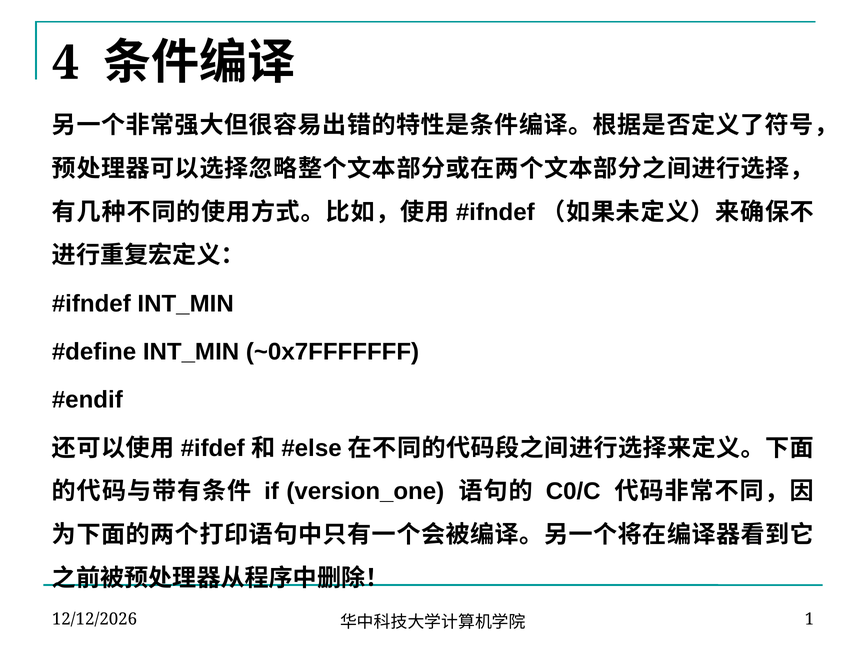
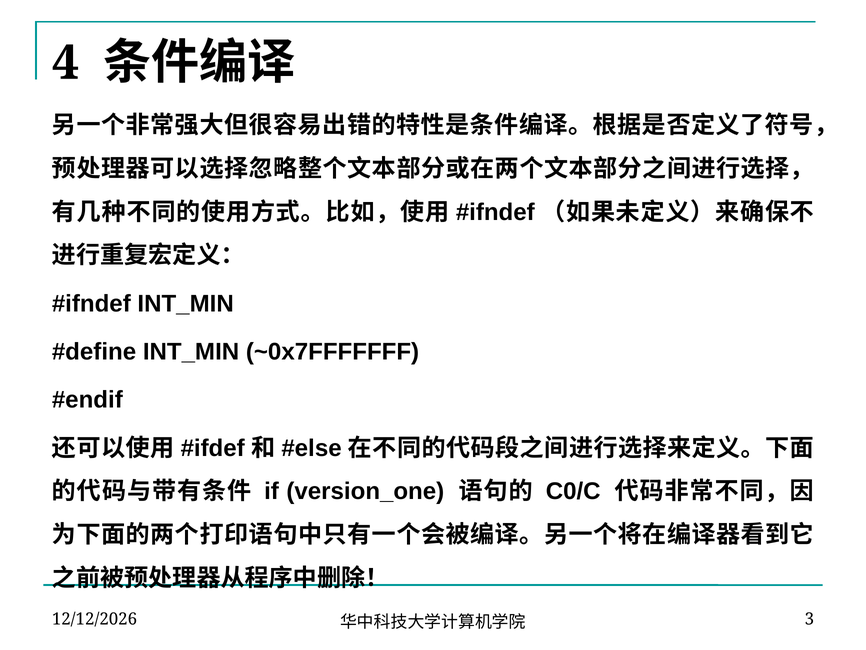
1: 1 -> 3
